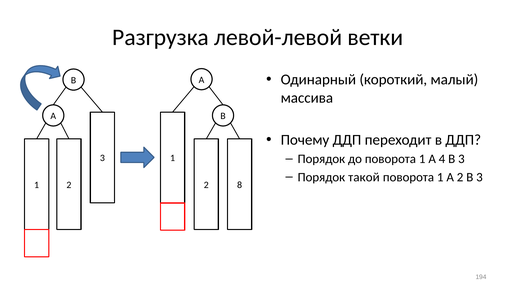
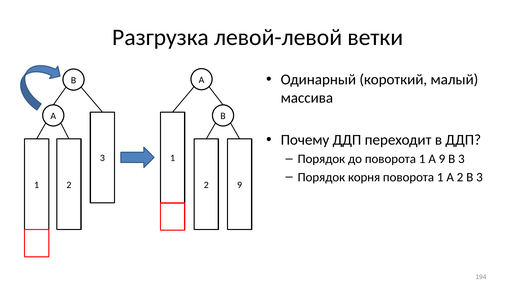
A 4: 4 -> 9
такой: такой -> корня
2 8: 8 -> 9
